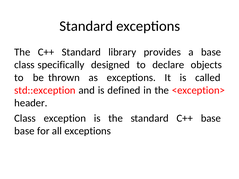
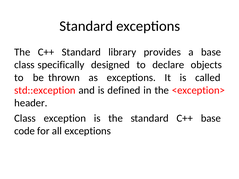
base at (24, 131): base -> code
